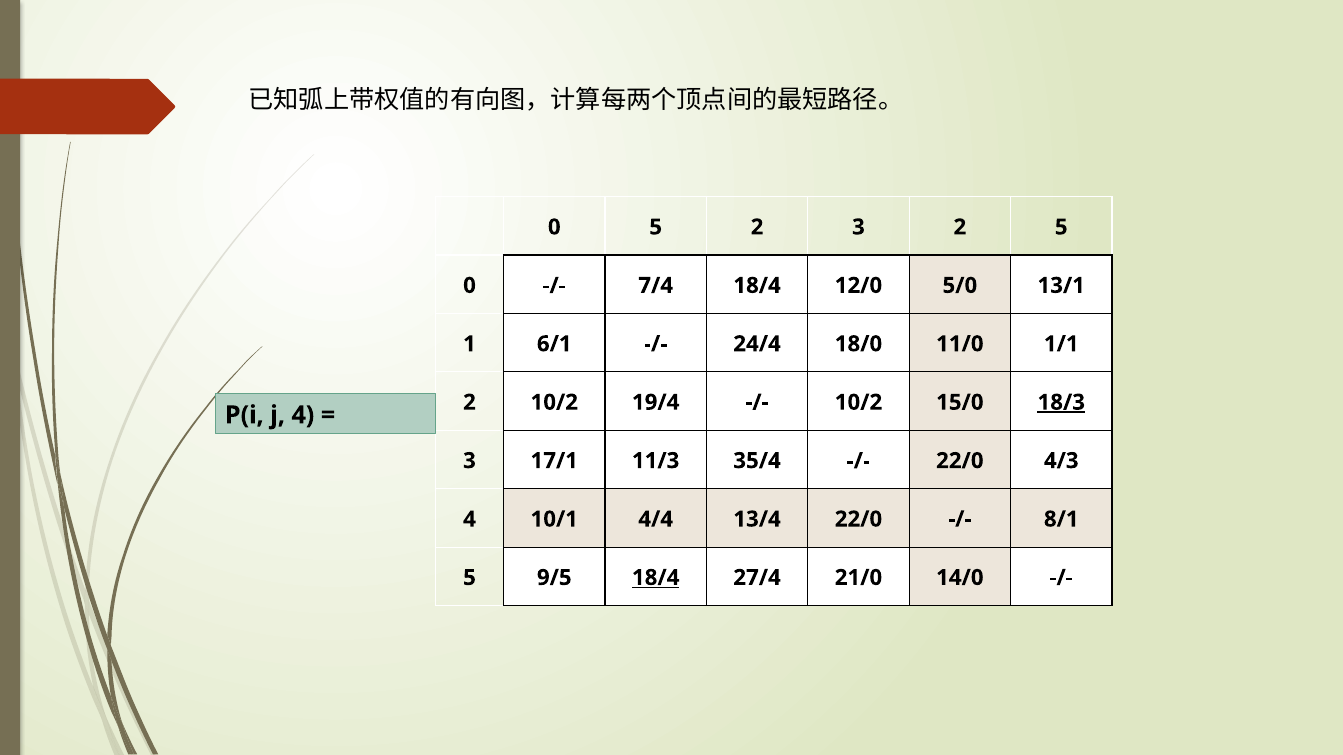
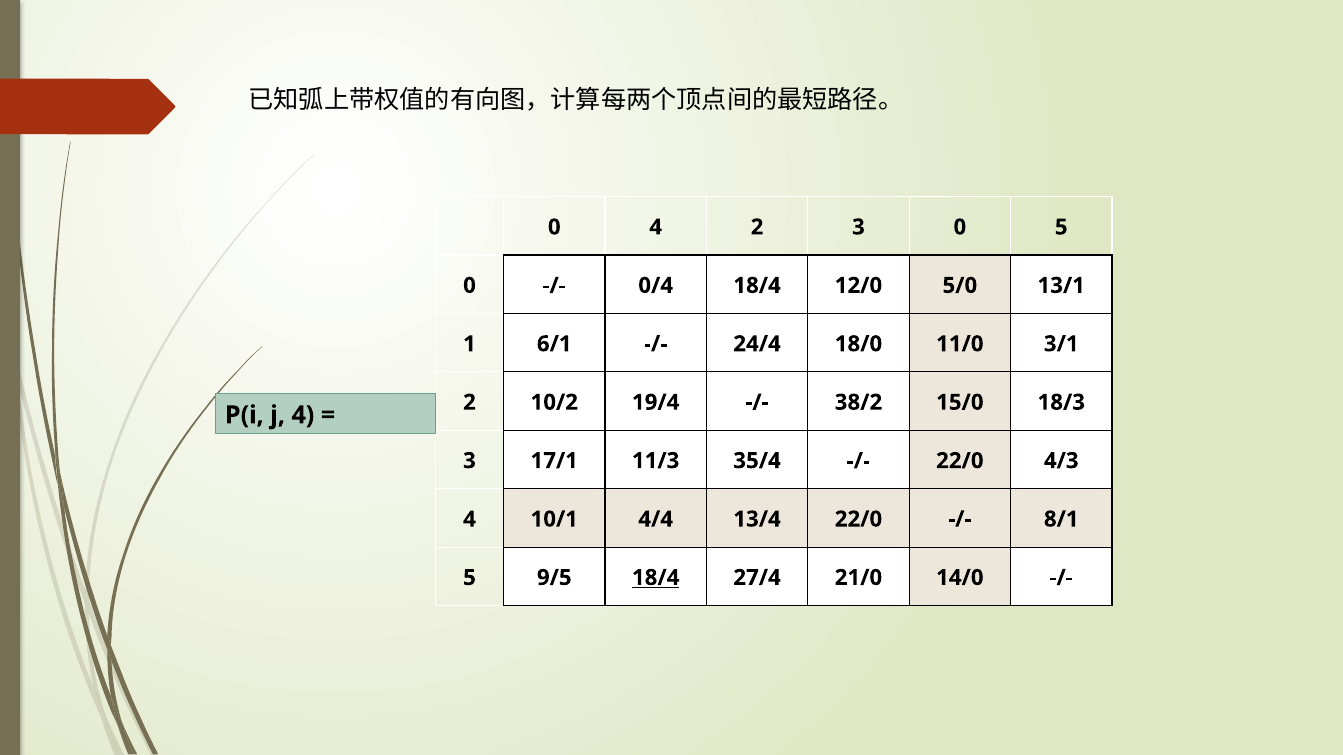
0 5: 5 -> 4
3 2: 2 -> 0
7/4: 7/4 -> 0/4
1/1: 1/1 -> 3/1
10/2 at (858, 403): 10/2 -> 38/2
18/3 underline: present -> none
